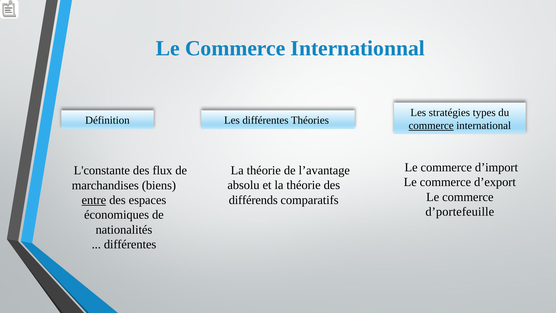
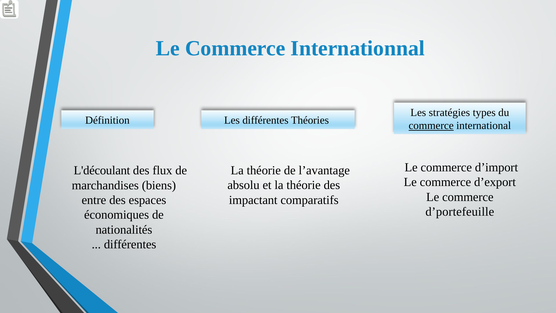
L'constante: L'constante -> L'découlant
différends: différends -> impactant
entre underline: present -> none
